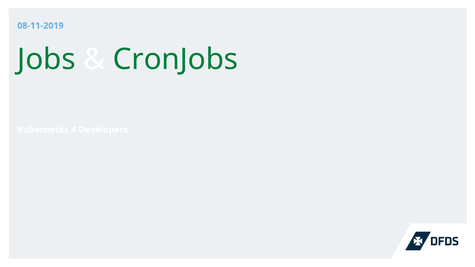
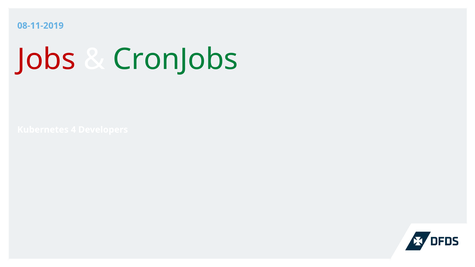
Jobs colour: green -> red
